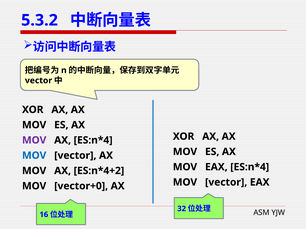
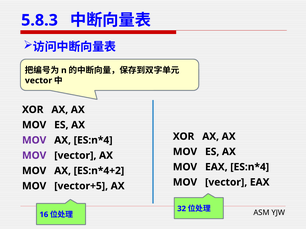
5.3.2: 5.3.2 -> 5.8.3
MOV at (34, 156) colour: blue -> purple
vector+0: vector+0 -> vector+5
